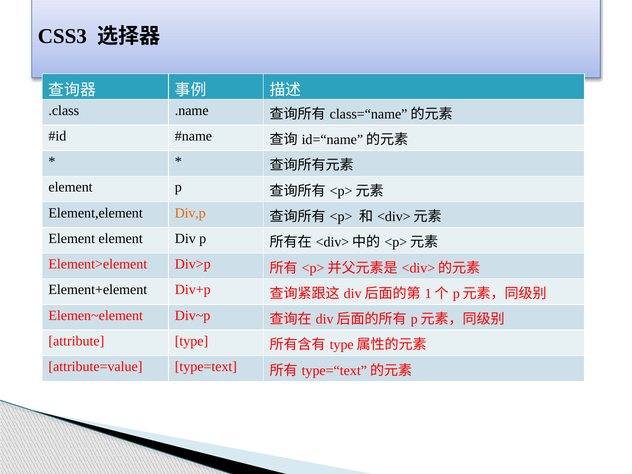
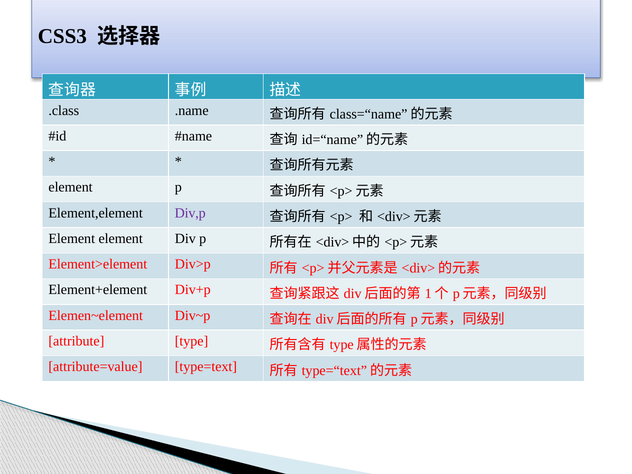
Div,p colour: orange -> purple
